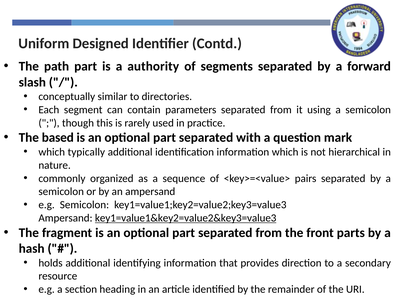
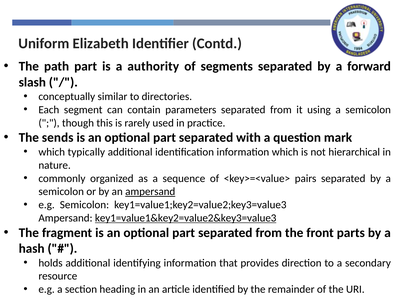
Designed: Designed -> Elizabeth
based: based -> sends
ampersand at (150, 191) underline: none -> present
